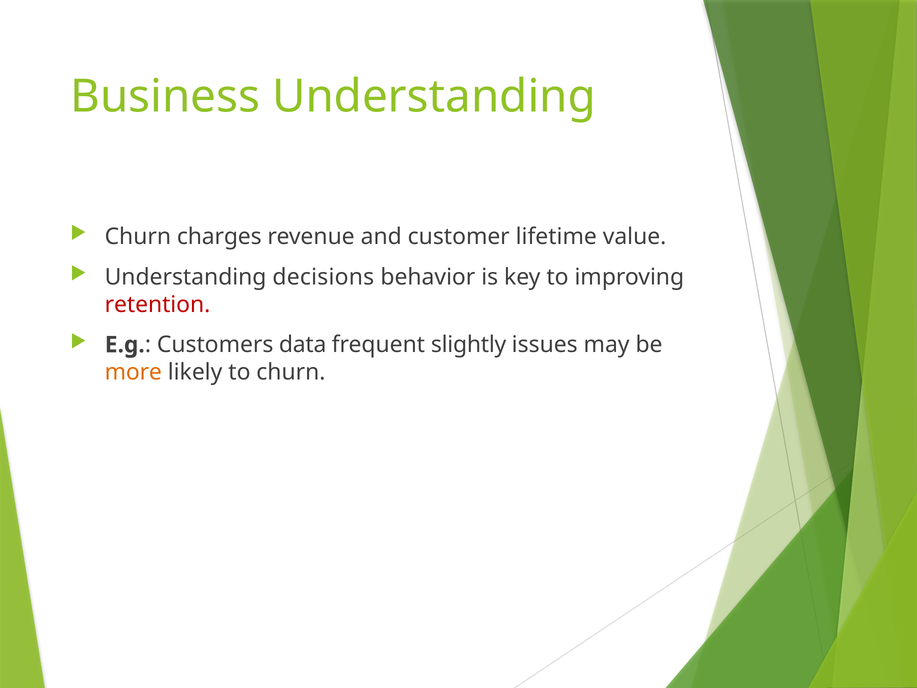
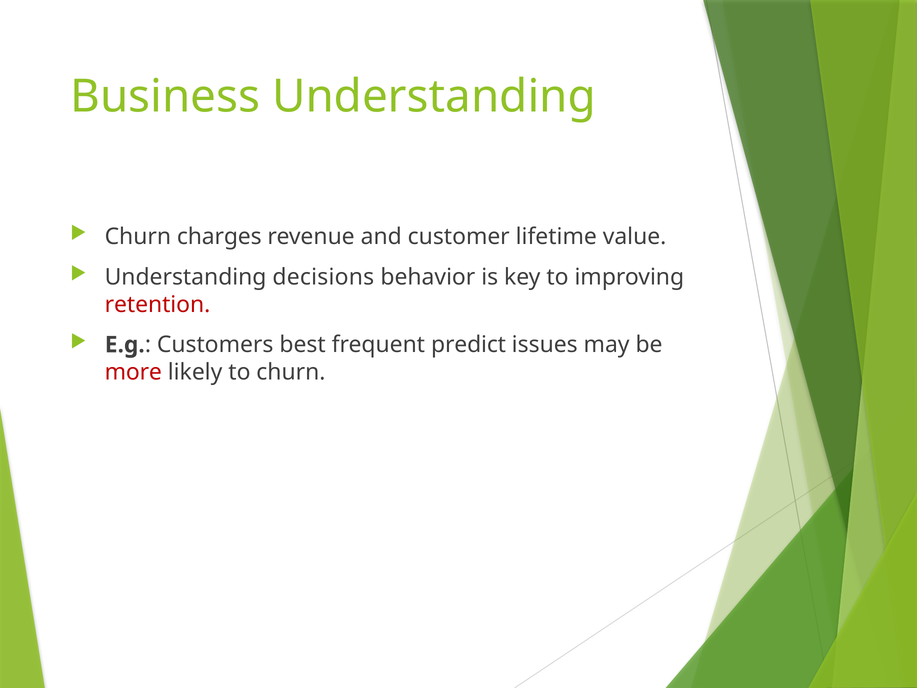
data: data -> best
slightly: slightly -> predict
more colour: orange -> red
